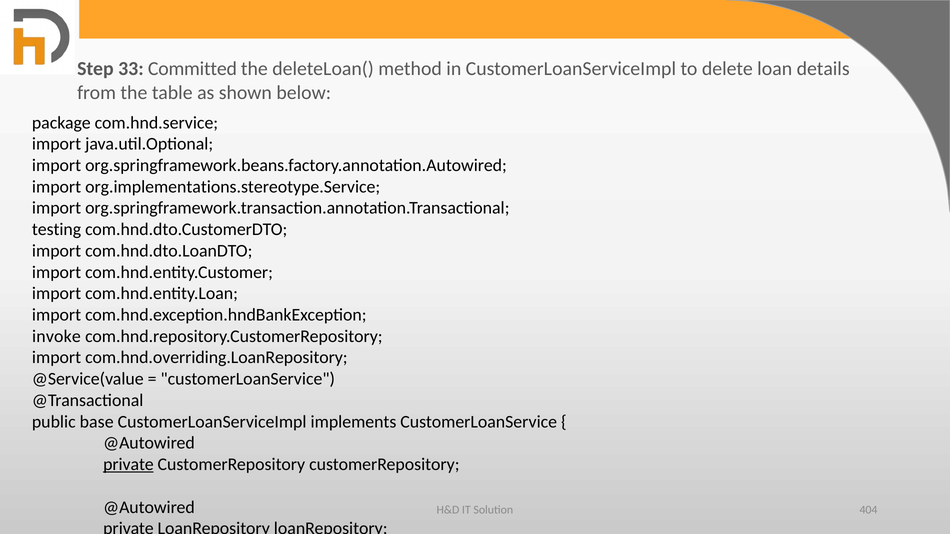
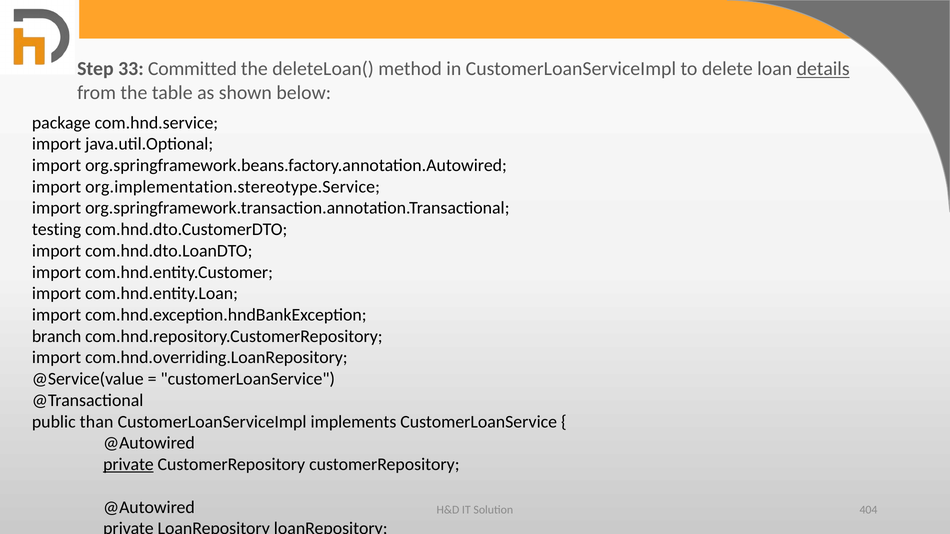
details underline: none -> present
org.implementations.stereotype.Service: org.implementations.stereotype.Service -> org.implementation.stereotype.Service
invoke: invoke -> branch
base: base -> than
